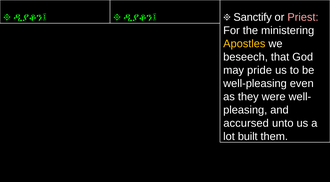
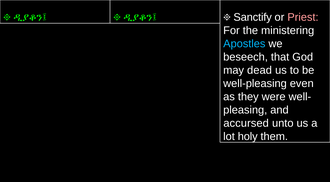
Apostles colour: yellow -> light blue
pride: pride -> dead
built: built -> holy
